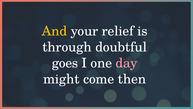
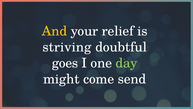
through: through -> striving
day colour: pink -> light green
then: then -> send
